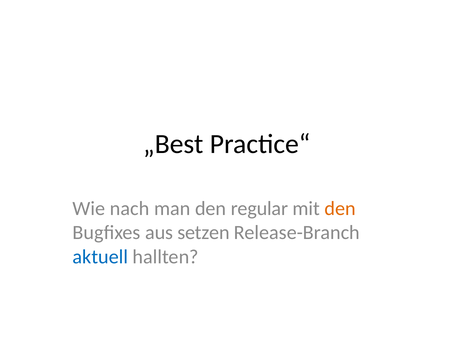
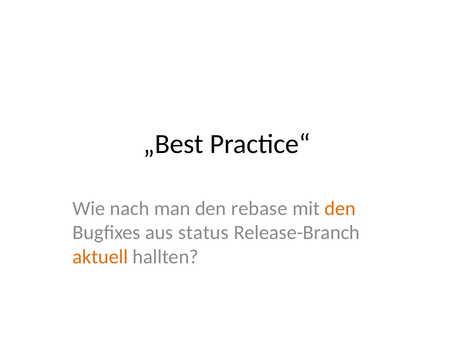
regular: regular -> rebase
setzen: setzen -> status
aktuell colour: blue -> orange
